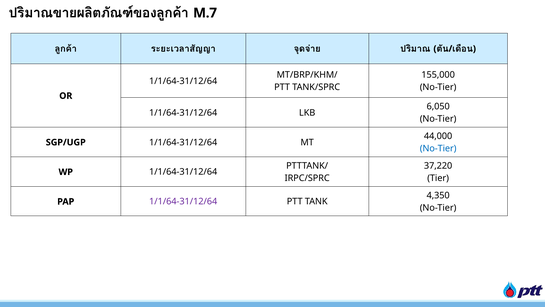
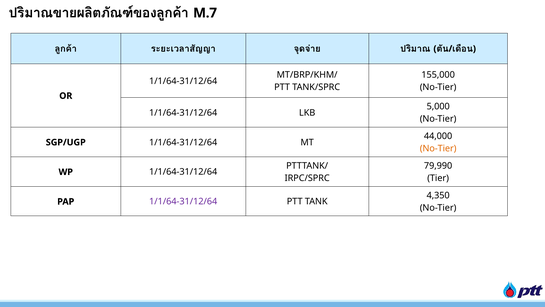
6,050: 6,050 -> 5,000
No-Tier at (438, 148) colour: blue -> orange
37,220: 37,220 -> 79,990
